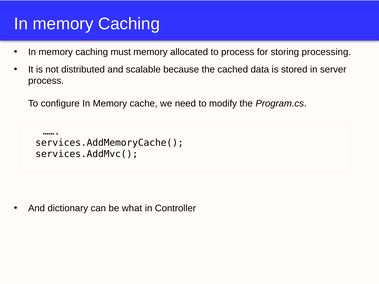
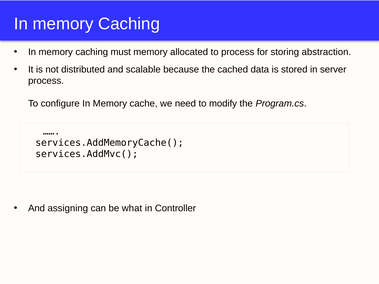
processing: processing -> abstraction
dictionary: dictionary -> assigning
